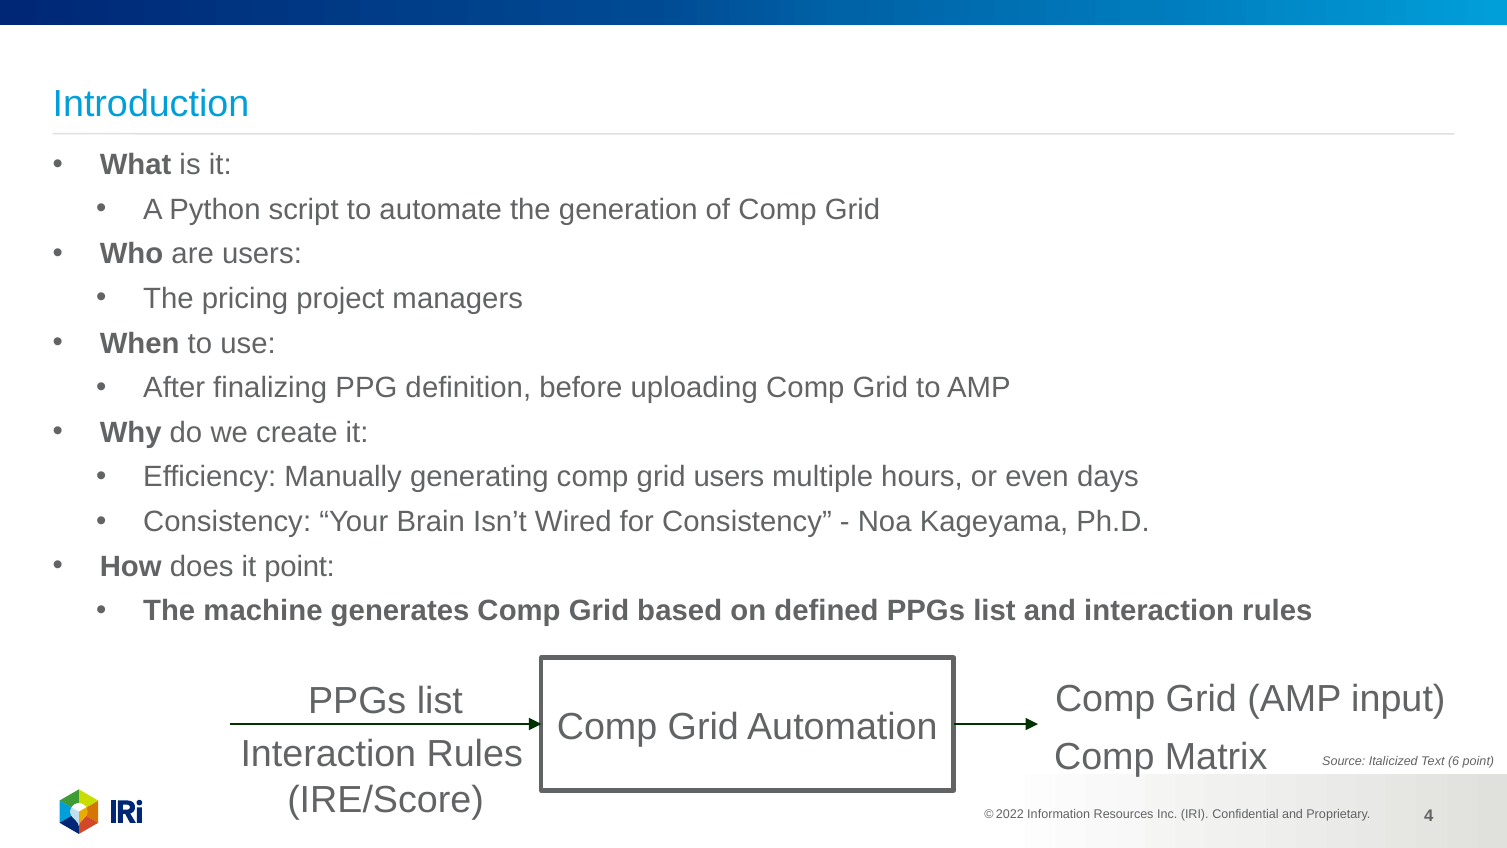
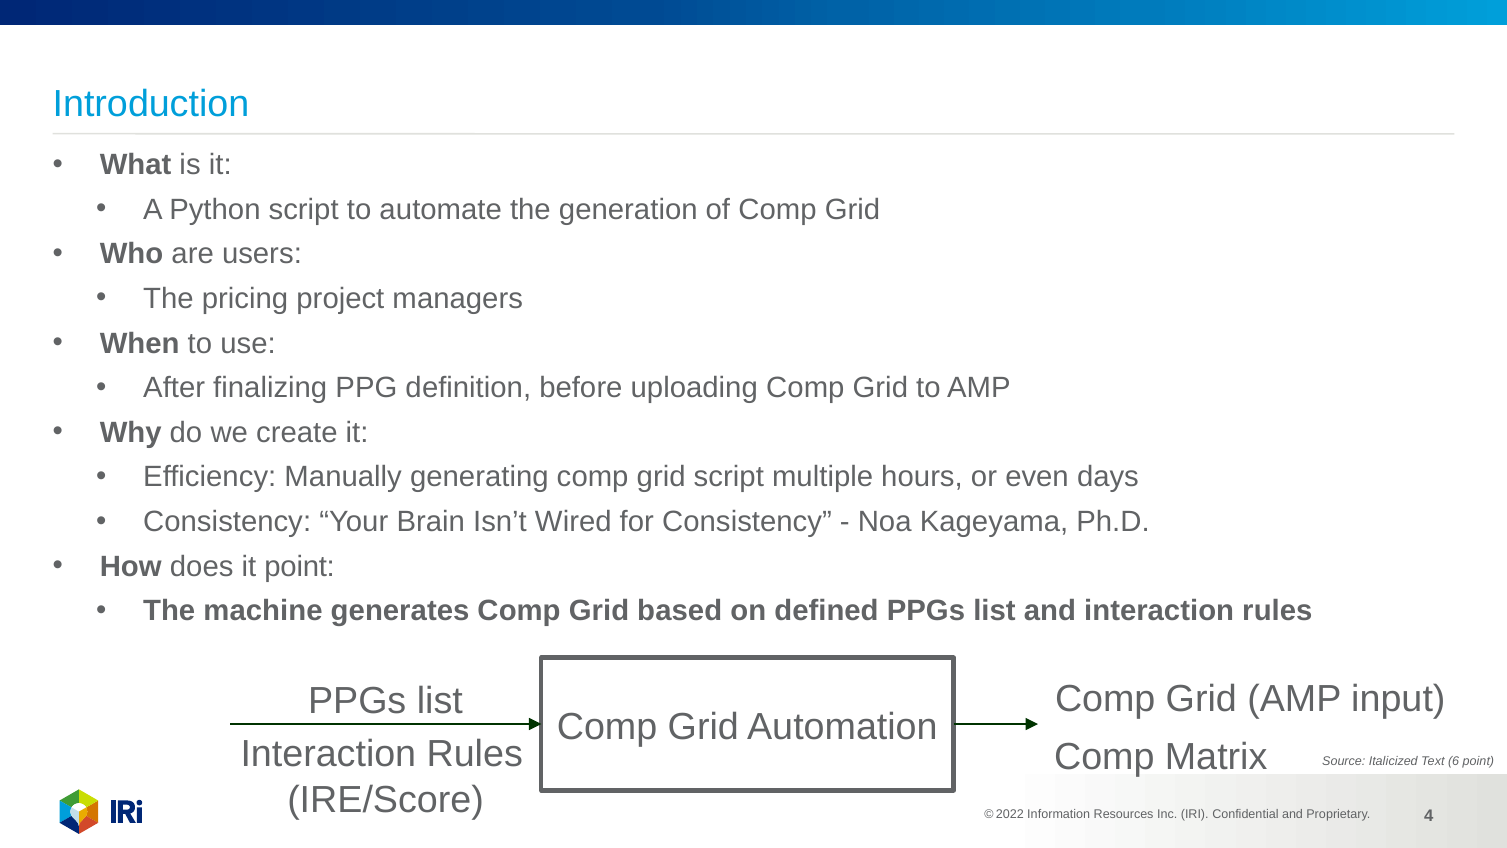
grid users: users -> script
